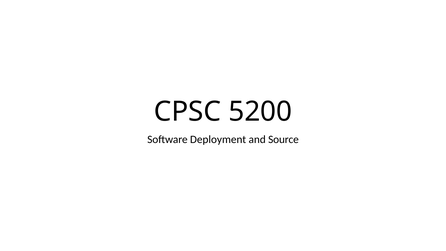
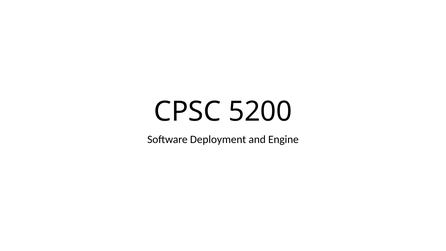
Source: Source -> Engine
